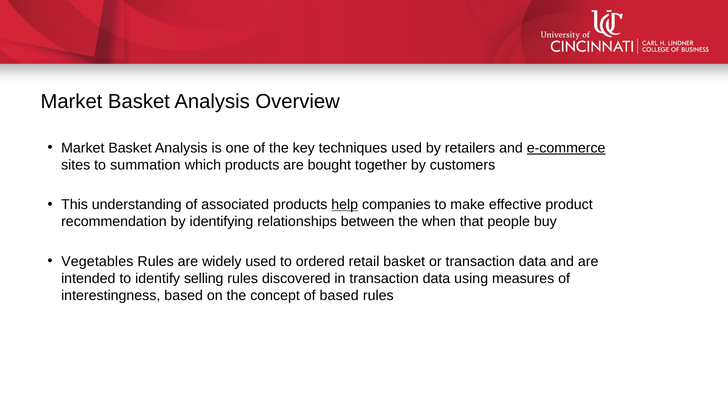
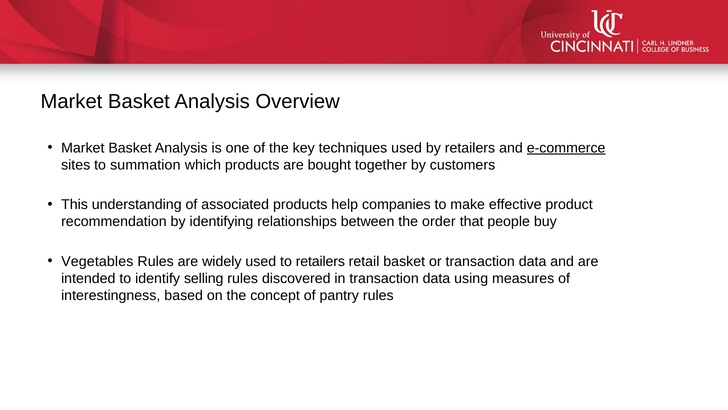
help underline: present -> none
when: when -> order
to ordered: ordered -> retailers
of based: based -> pantry
